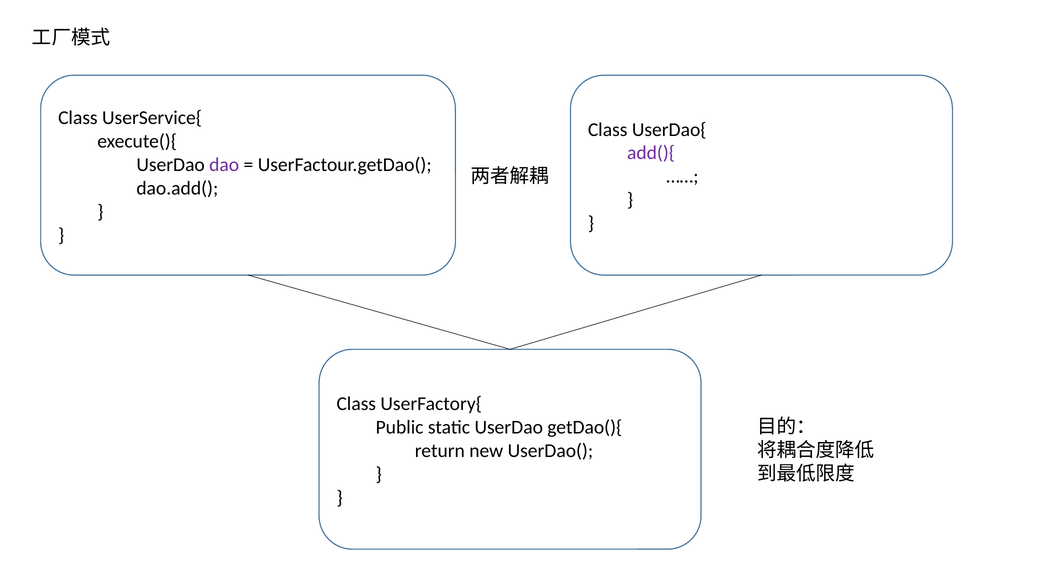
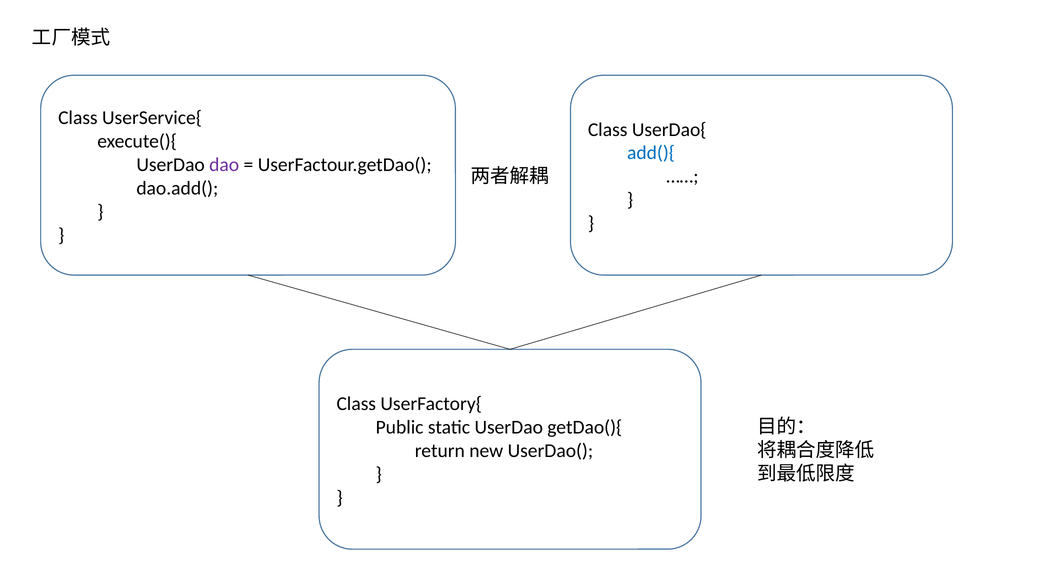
add(){ colour: purple -> blue
